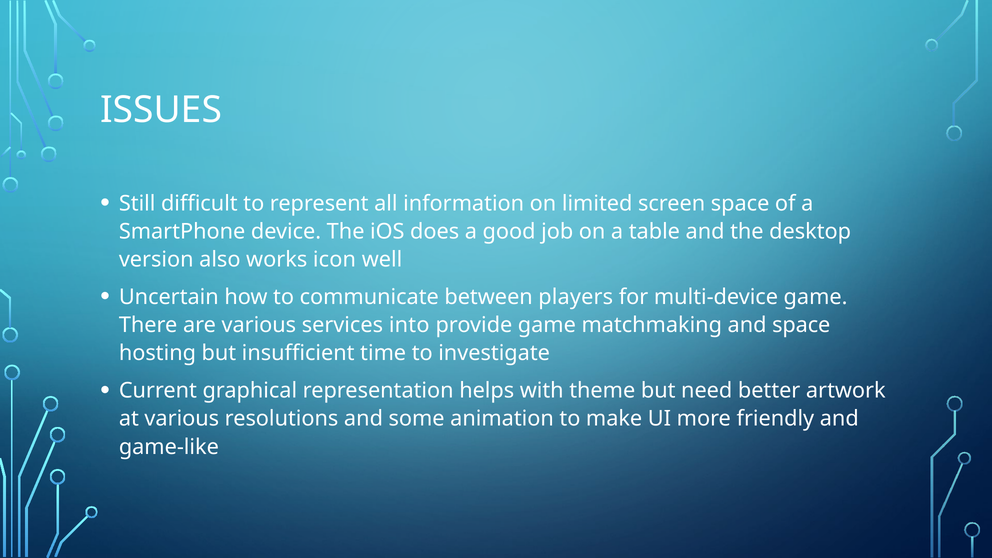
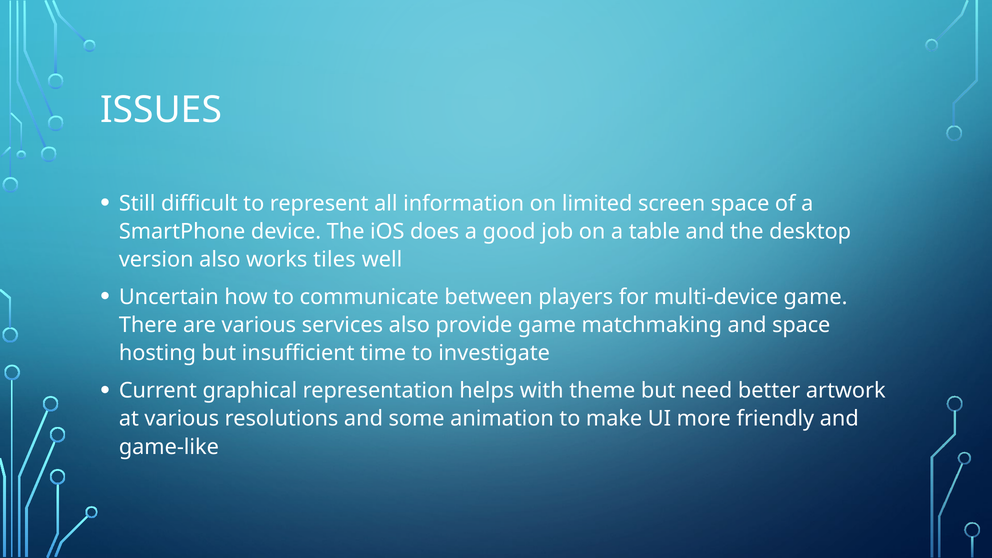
icon: icon -> tiles
services into: into -> also
